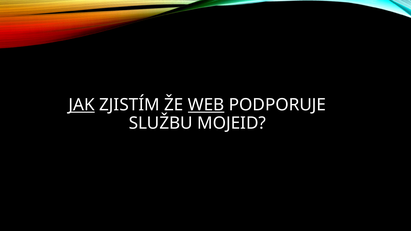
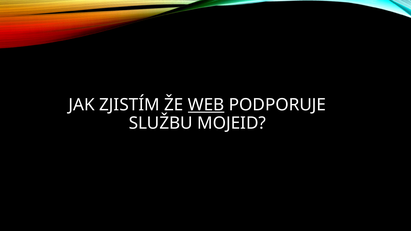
JAK underline: present -> none
